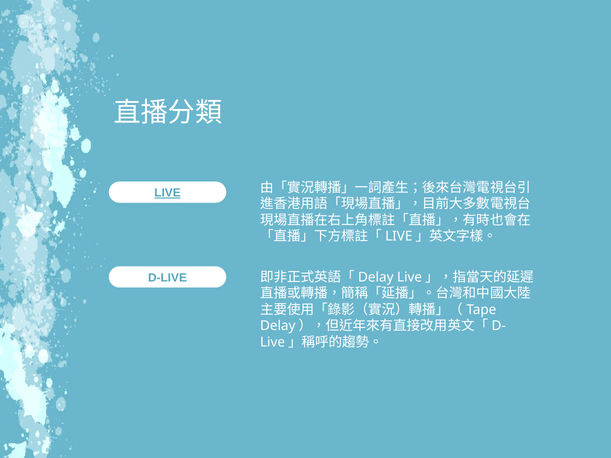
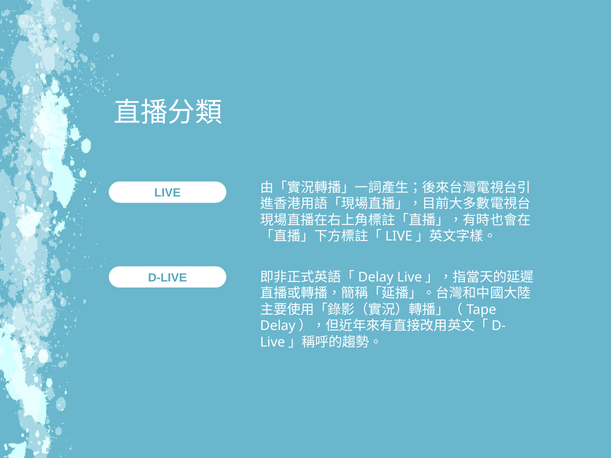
LIVE underline: present -> none
